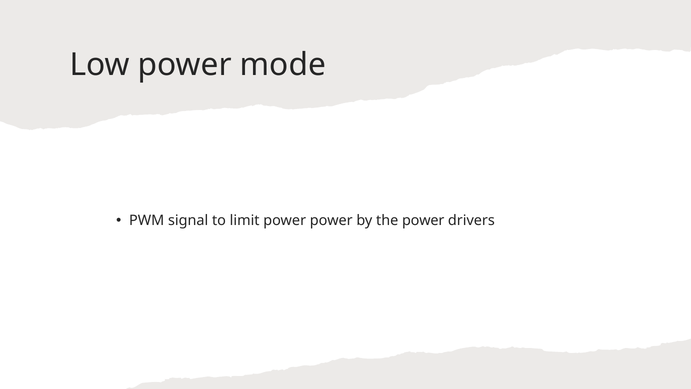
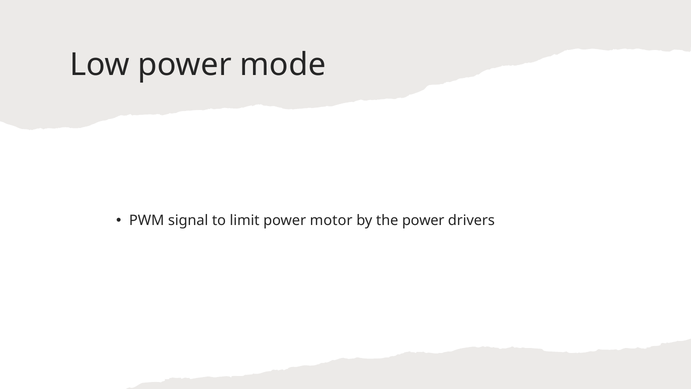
power power: power -> motor
